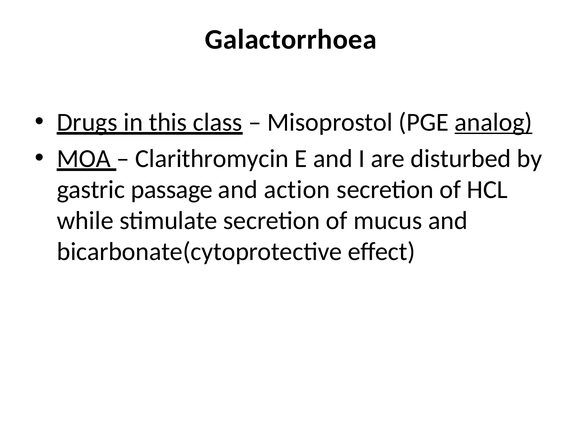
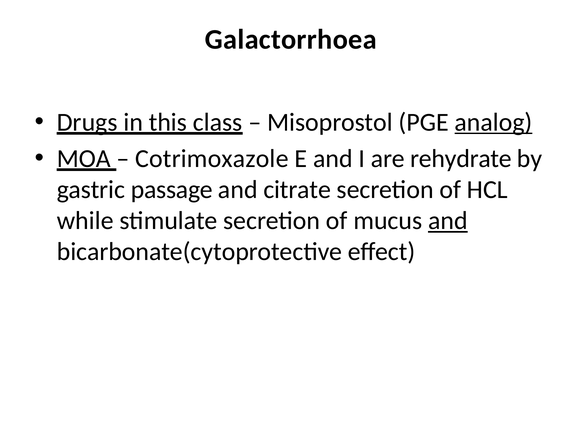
Clarithromycin: Clarithromycin -> Cotrimoxazole
disturbed: disturbed -> rehydrate
action: action -> citrate
and at (448, 220) underline: none -> present
